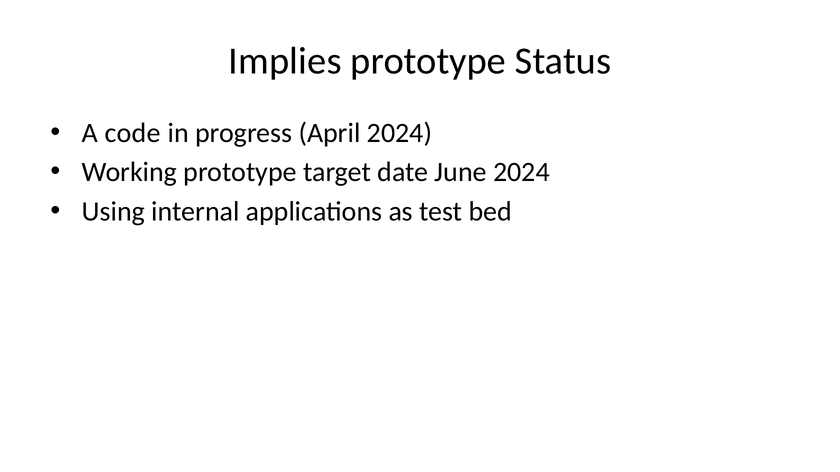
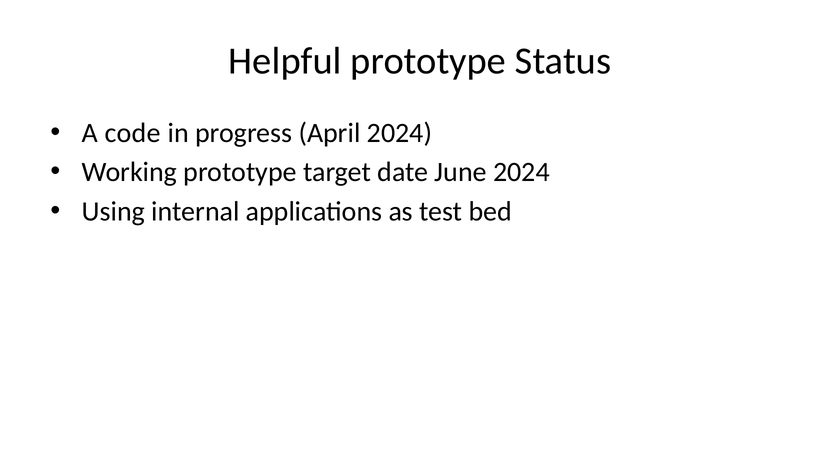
Implies: Implies -> Helpful
